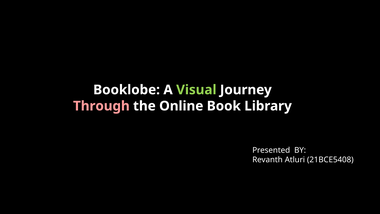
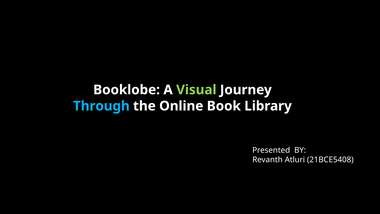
Through colour: pink -> light blue
